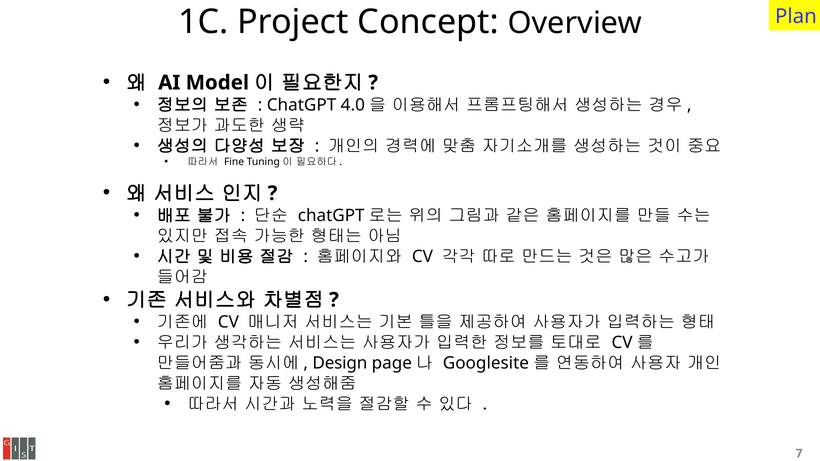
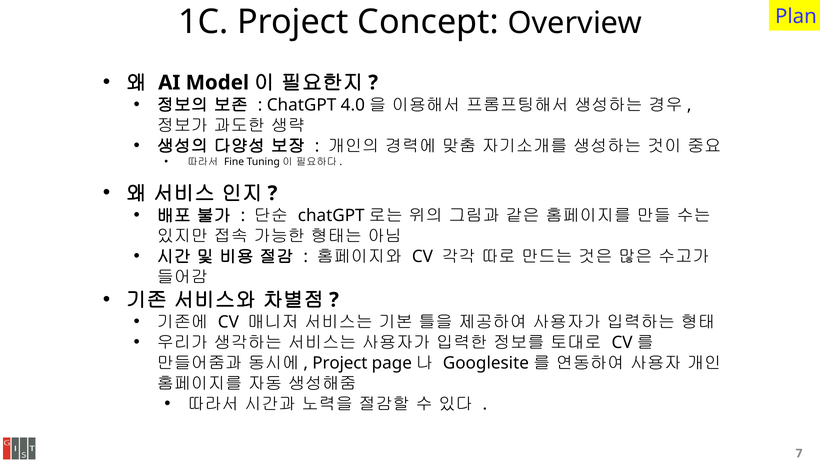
Design at (340, 363): Design -> Project
